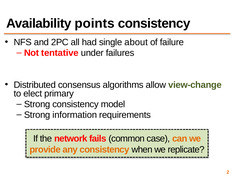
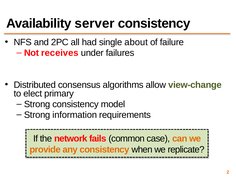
points: points -> server
tentative: tentative -> receives
